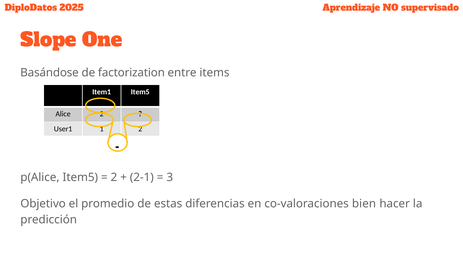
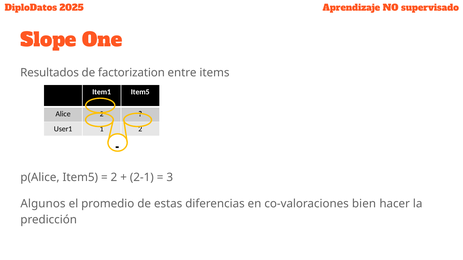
Basándose: Basándose -> Resultados
Objetivo: Objetivo -> Algunos
